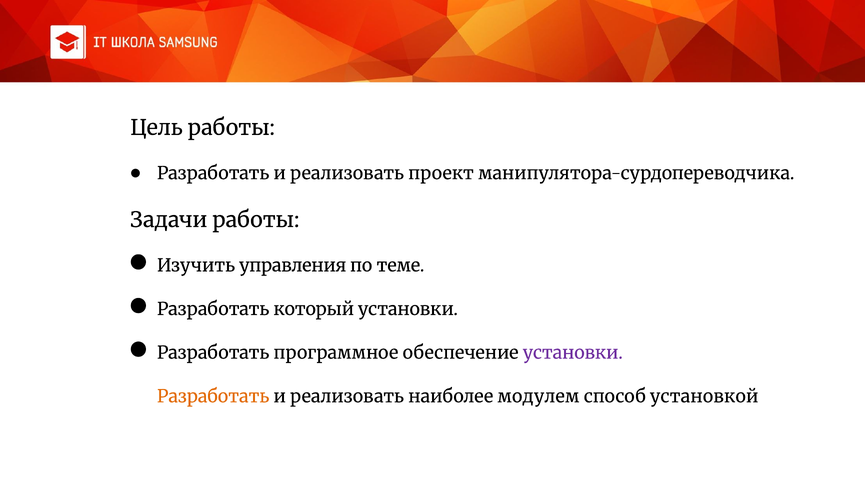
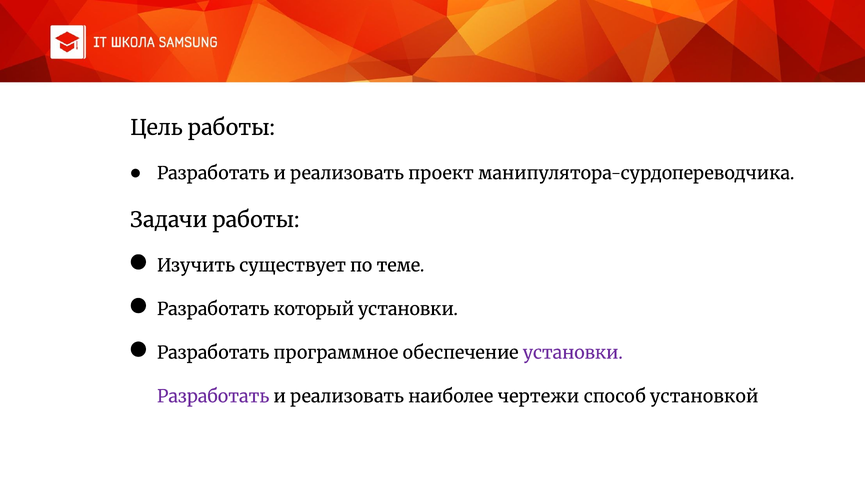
управления: управления -> существует
Разработать at (213, 397) colour: orange -> purple
модулем: модулем -> чертежи
